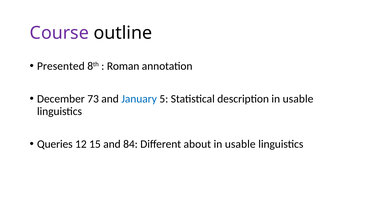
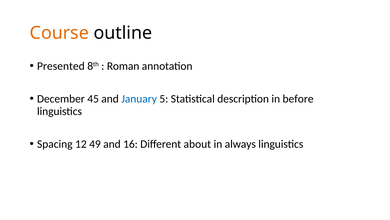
Course colour: purple -> orange
73: 73 -> 45
description in usable: usable -> before
Queries: Queries -> Spacing
15: 15 -> 49
84: 84 -> 16
usable at (240, 144): usable -> always
